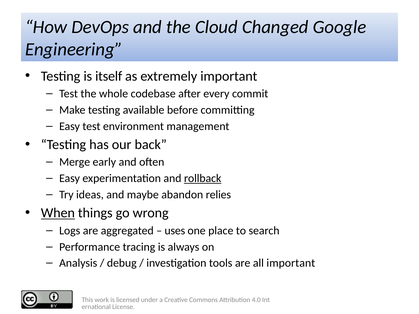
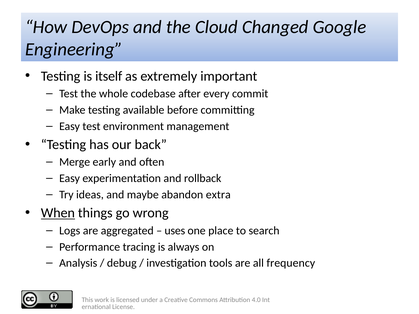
rollback underline: present -> none
relies: relies -> extra
all important: important -> frequency
